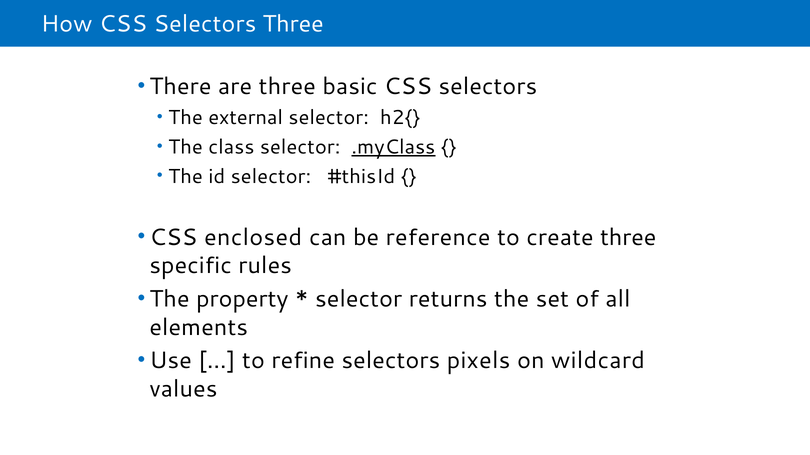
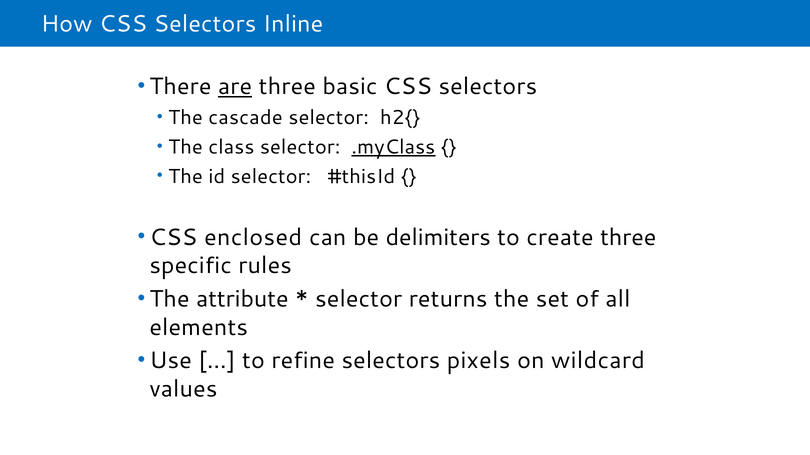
Selectors Three: Three -> Inline
are underline: none -> present
external: external -> cascade
reference: reference -> delimiters
property: property -> attribute
